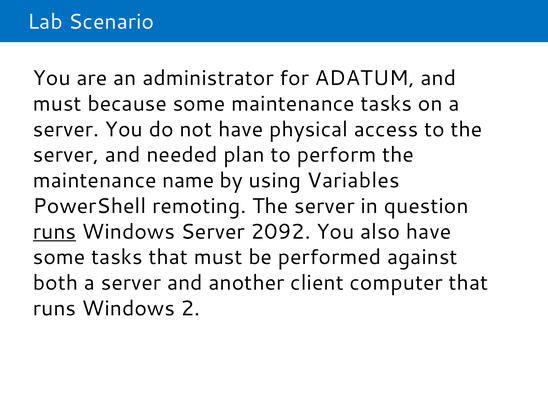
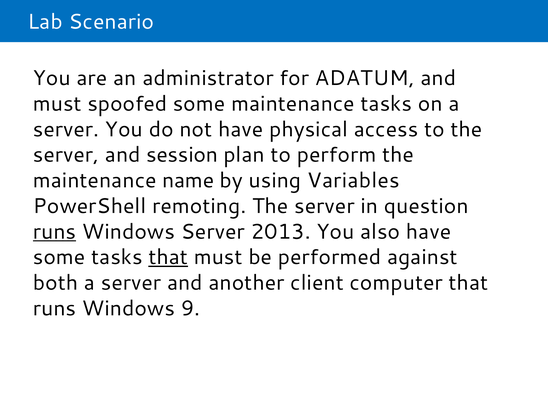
because: because -> spoofed
needed: needed -> session
2092: 2092 -> 2013
that at (168, 257) underline: none -> present
2: 2 -> 9
